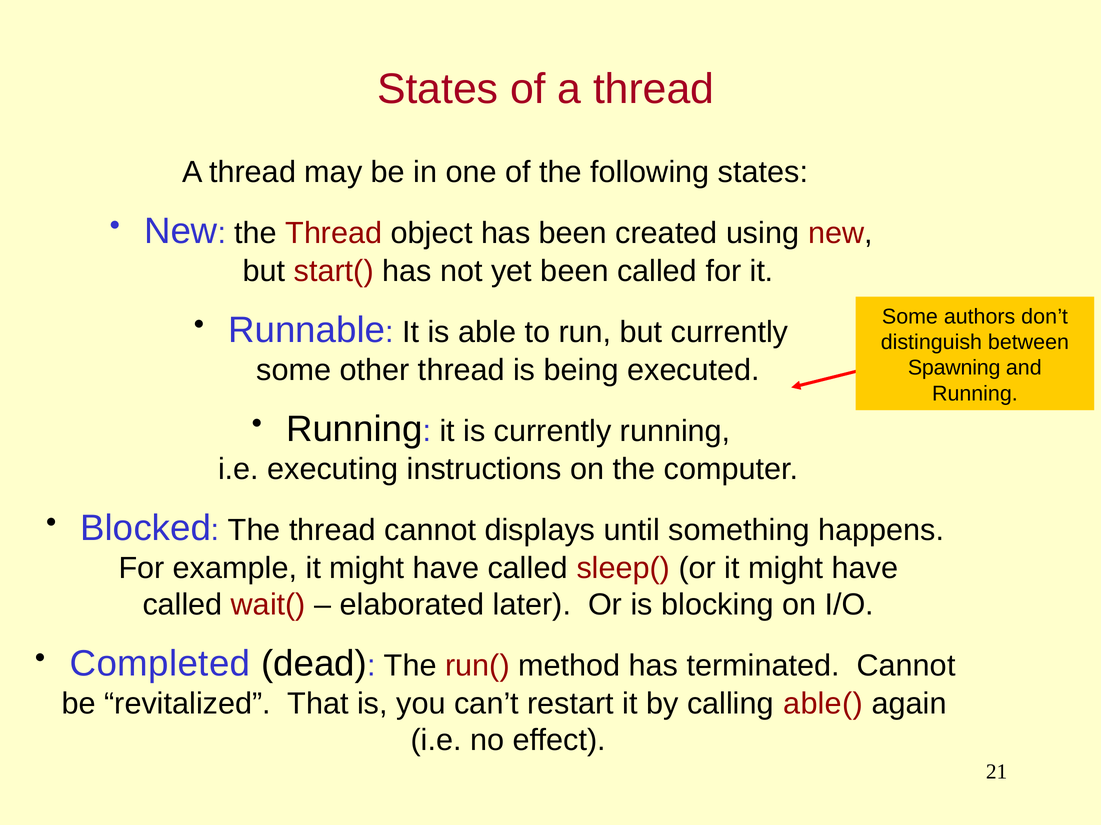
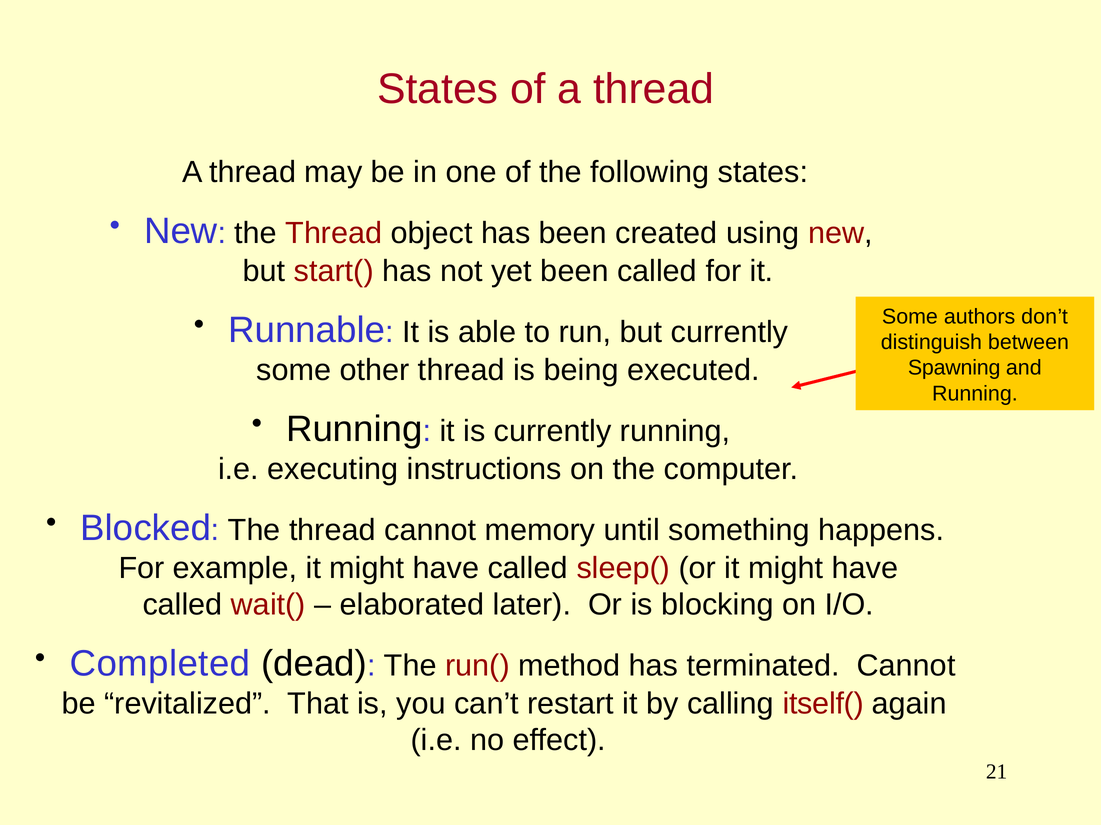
displays: displays -> memory
able(: able( -> itself(
